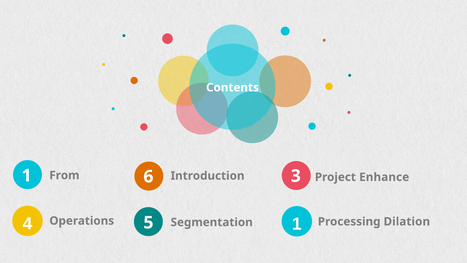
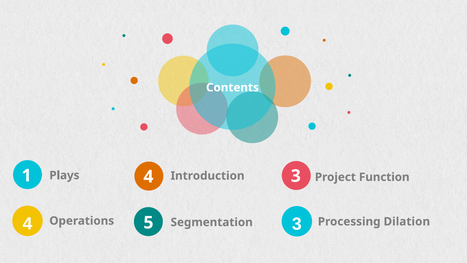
1 6: 6 -> 4
From: From -> Plays
Enhance: Enhance -> Function
1 at (297, 224): 1 -> 3
